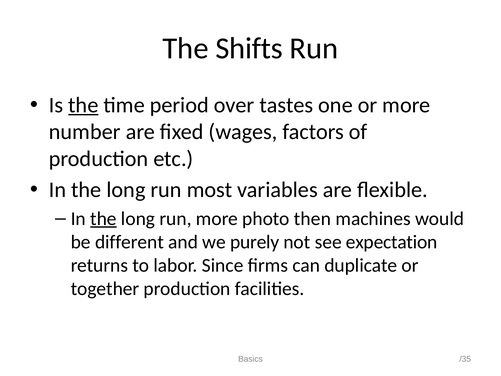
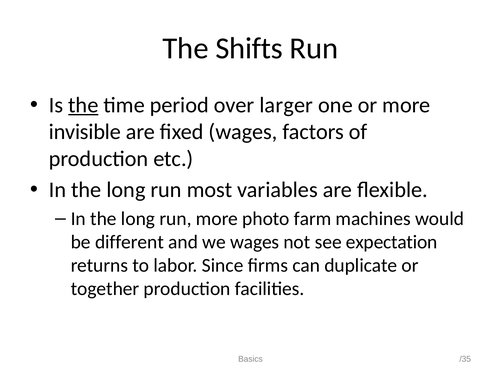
tastes: tastes -> larger
number: number -> invisible
the at (103, 219) underline: present -> none
then: then -> farm
we purely: purely -> wages
